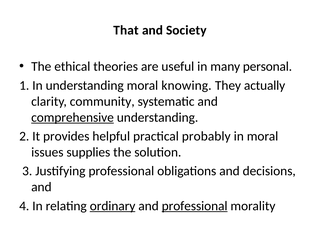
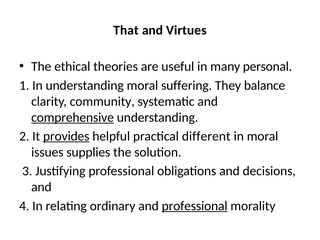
Society: Society -> Virtues
knowing: knowing -> suffering
actually: actually -> balance
provides underline: none -> present
probably: probably -> different
ordinary underline: present -> none
